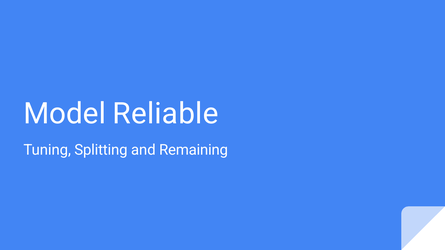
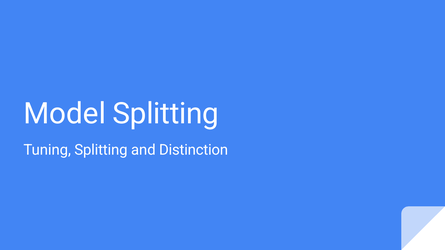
Model Reliable: Reliable -> Splitting
Remaining: Remaining -> Distinction
